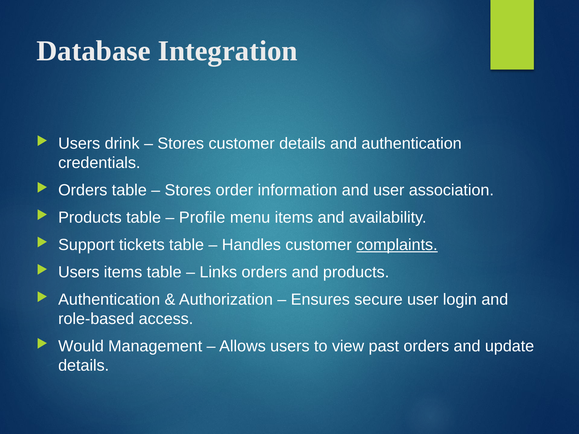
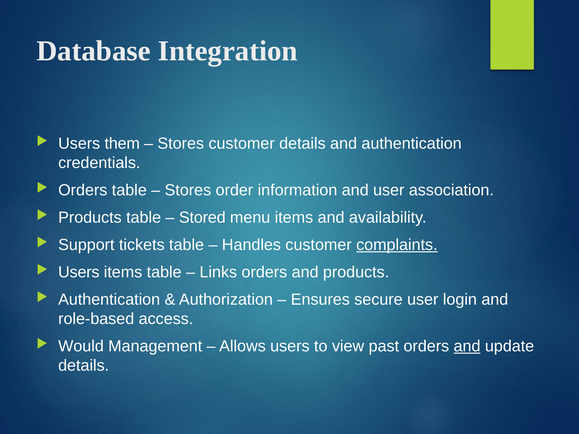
drink: drink -> them
Profile: Profile -> Stored
and at (467, 346) underline: none -> present
